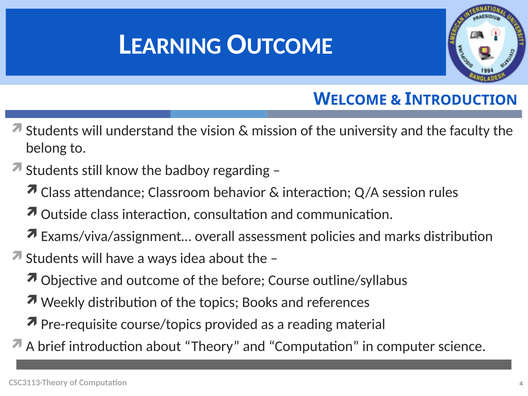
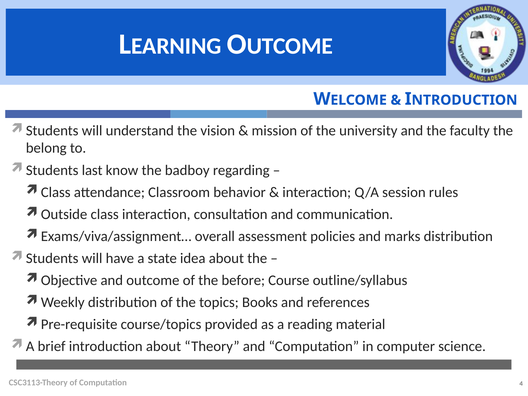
still: still -> last
ways: ways -> state
